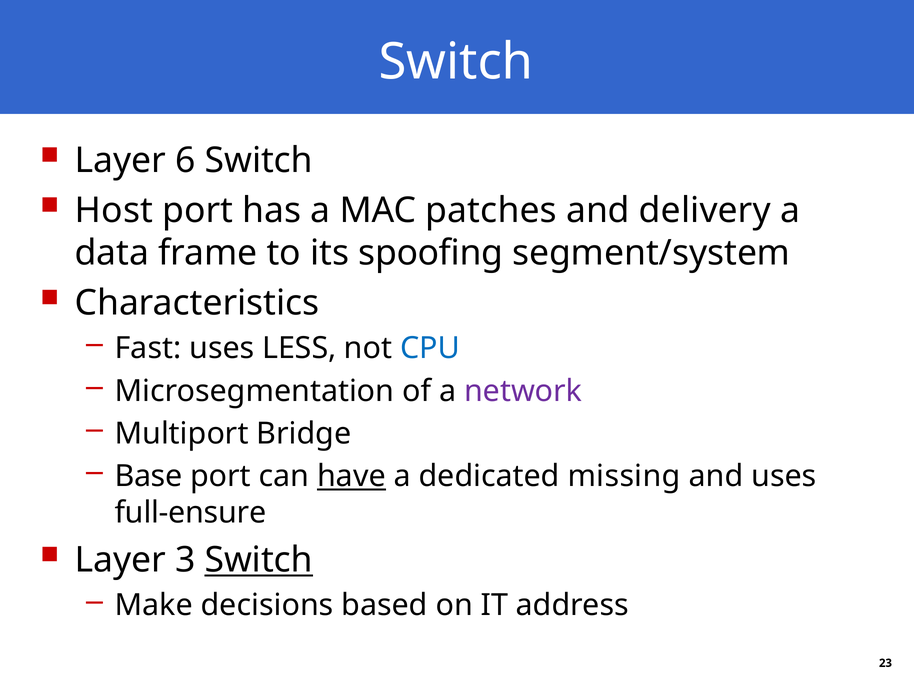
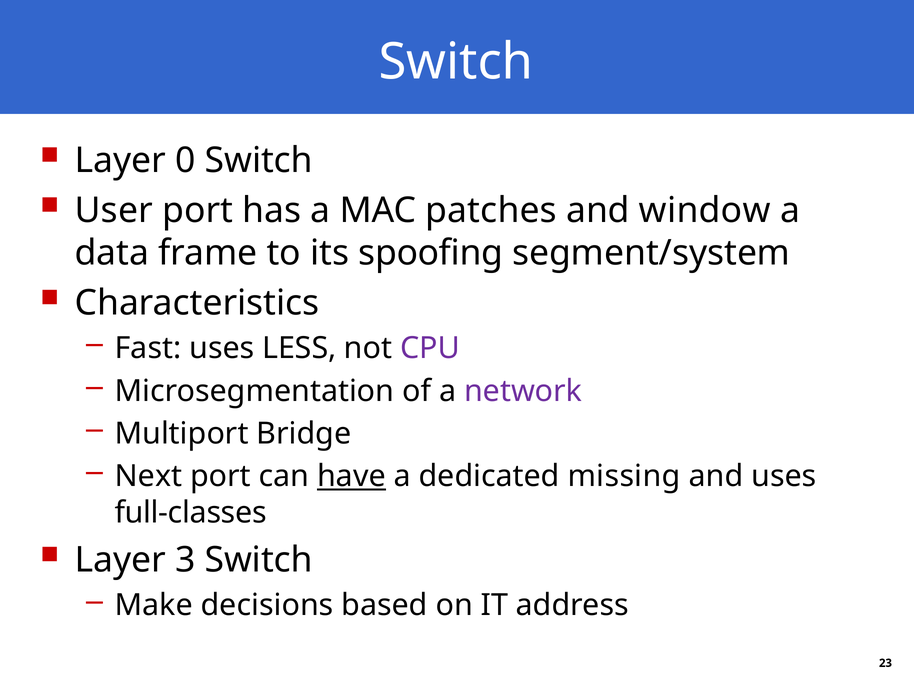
6: 6 -> 0
Host: Host -> User
delivery: delivery -> window
CPU colour: blue -> purple
Base: Base -> Next
full-ensure: full-ensure -> full-classes
Switch at (259, 560) underline: present -> none
